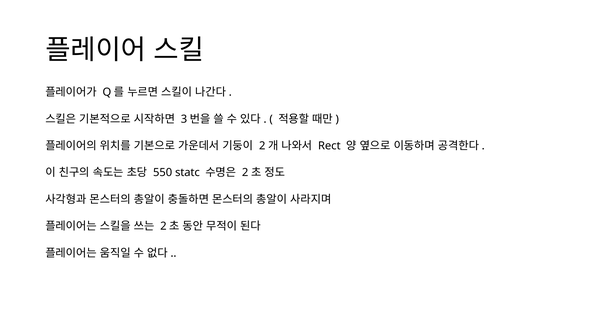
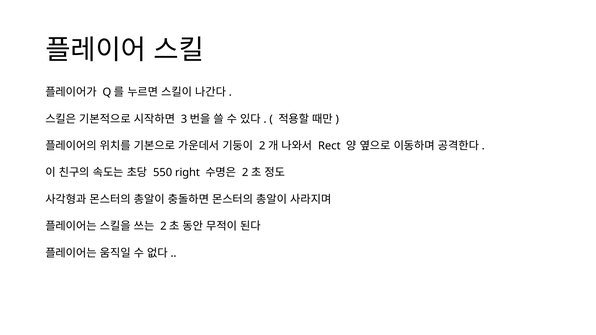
statc: statc -> right
